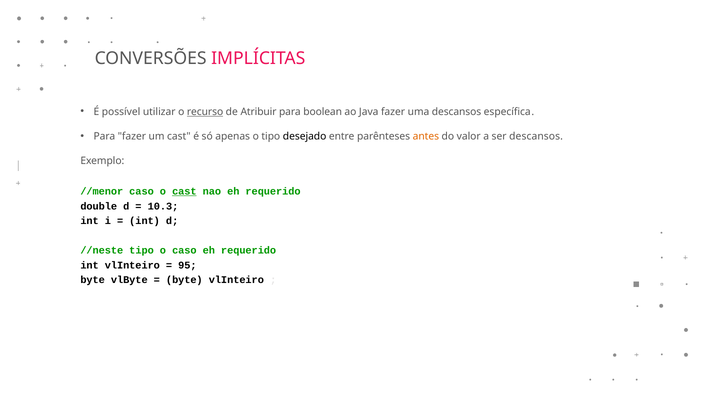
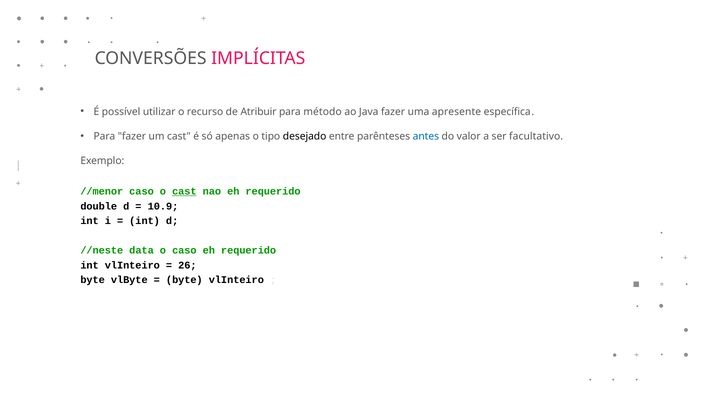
recurso underline: present -> none
boolean: boolean -> método
uma descansos: descansos -> apresente
antes colour: orange -> blue
ser descansos: descansos -> facultativo
10.3: 10.3 -> 10.9
//neste tipo: tipo -> data
95: 95 -> 26
